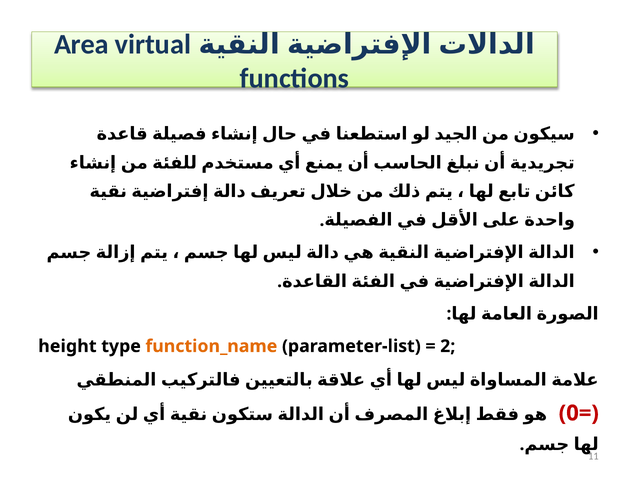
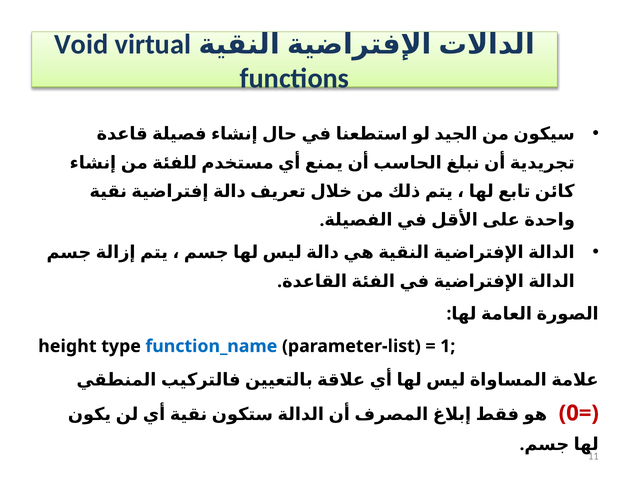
Area: Area -> Void
function_name colour: orange -> blue
2: 2 -> 1
